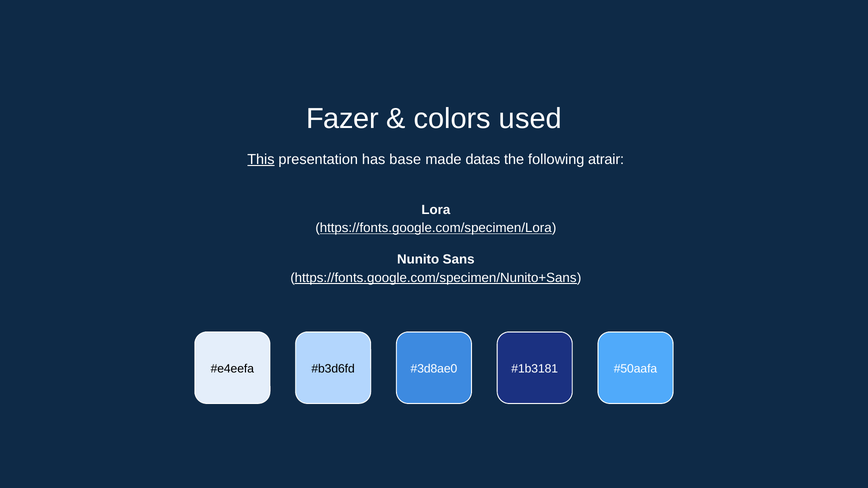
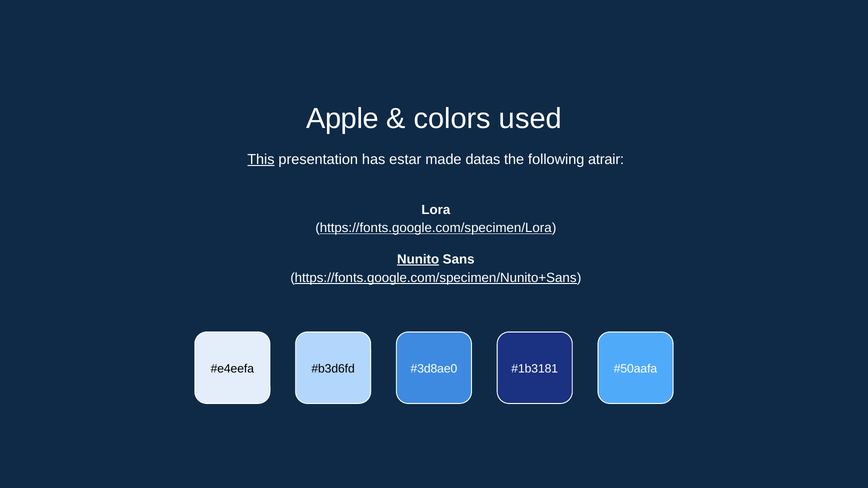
Fazer: Fazer -> Apple
base: base -> estar
Nunito underline: none -> present
